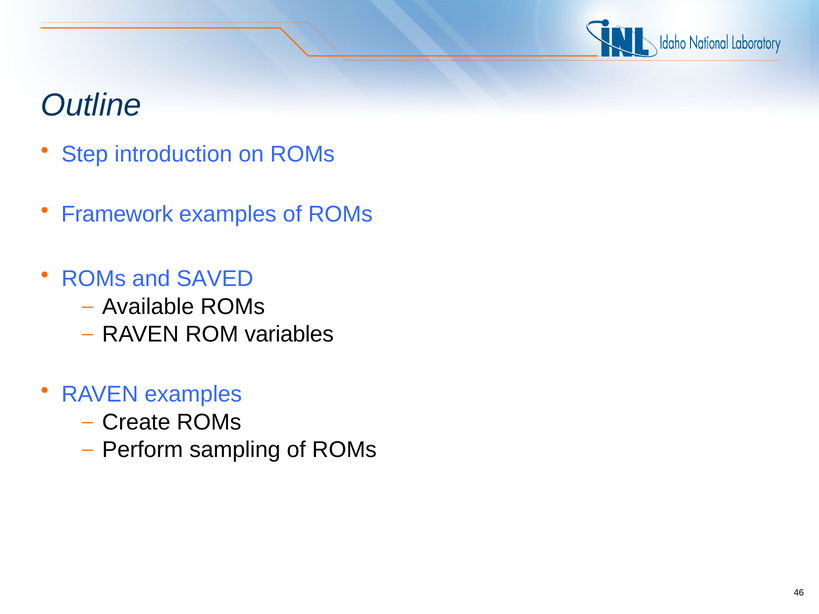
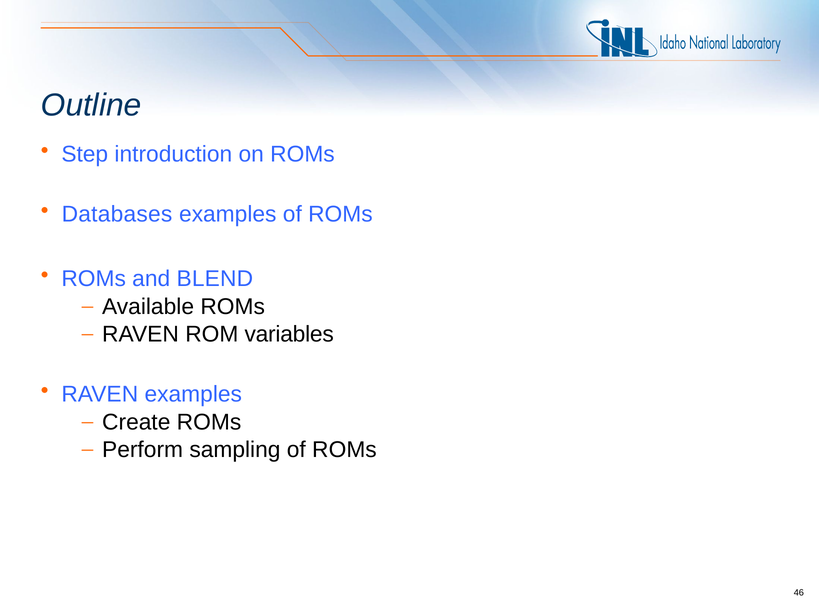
Framework: Framework -> Databases
SAVED: SAVED -> BLEND
